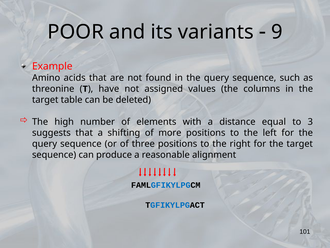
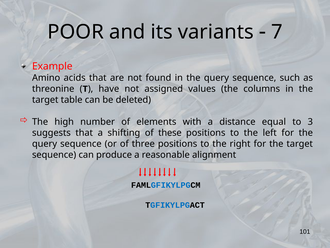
9: 9 -> 7
more: more -> these
